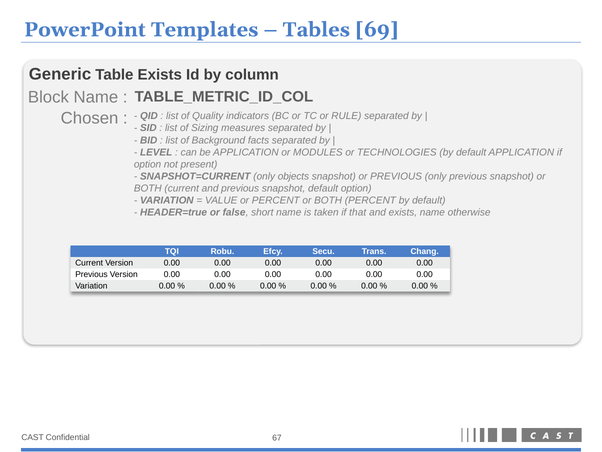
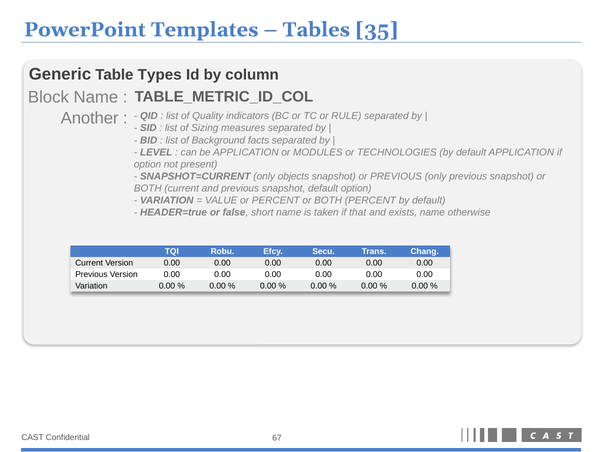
69: 69 -> 35
Table Exists: Exists -> Types
Chosen: Chosen -> Another
